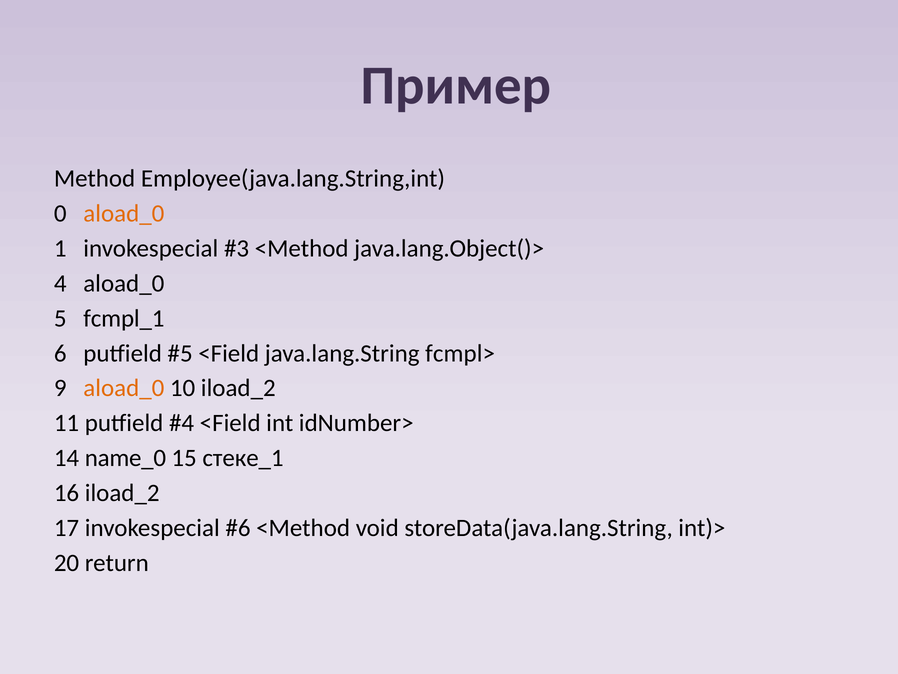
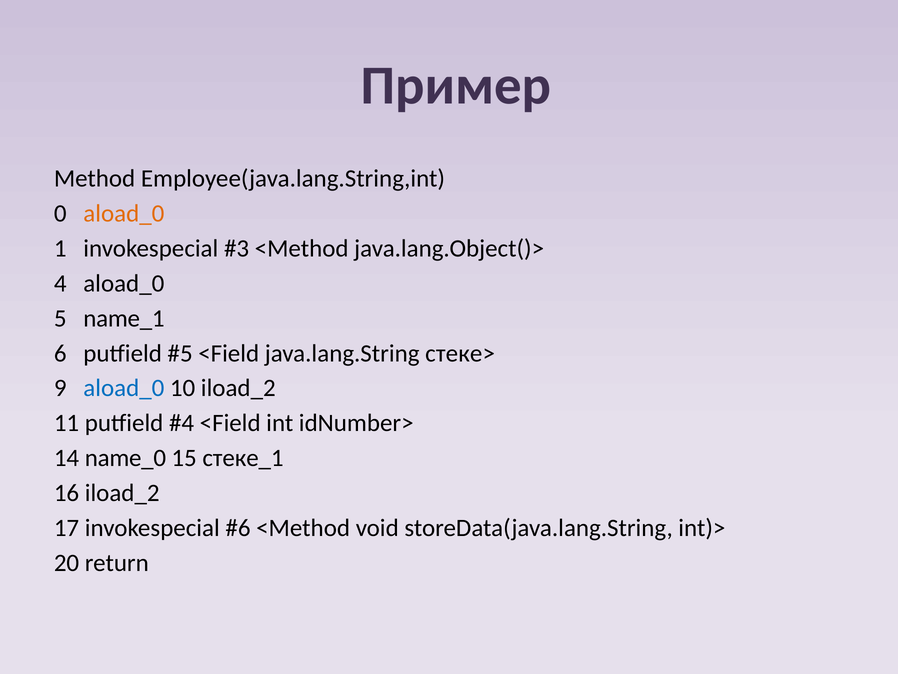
fcmpl_1: fcmpl_1 -> name_1
fcmpl>: fcmpl> -> стеке>
aload_0 at (124, 388) colour: orange -> blue
